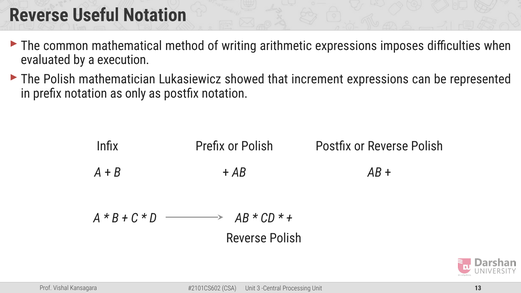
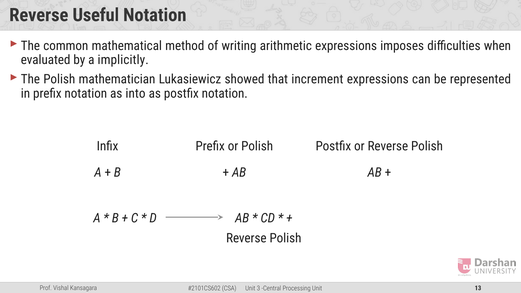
execution: execution -> implicitly
only: only -> into
